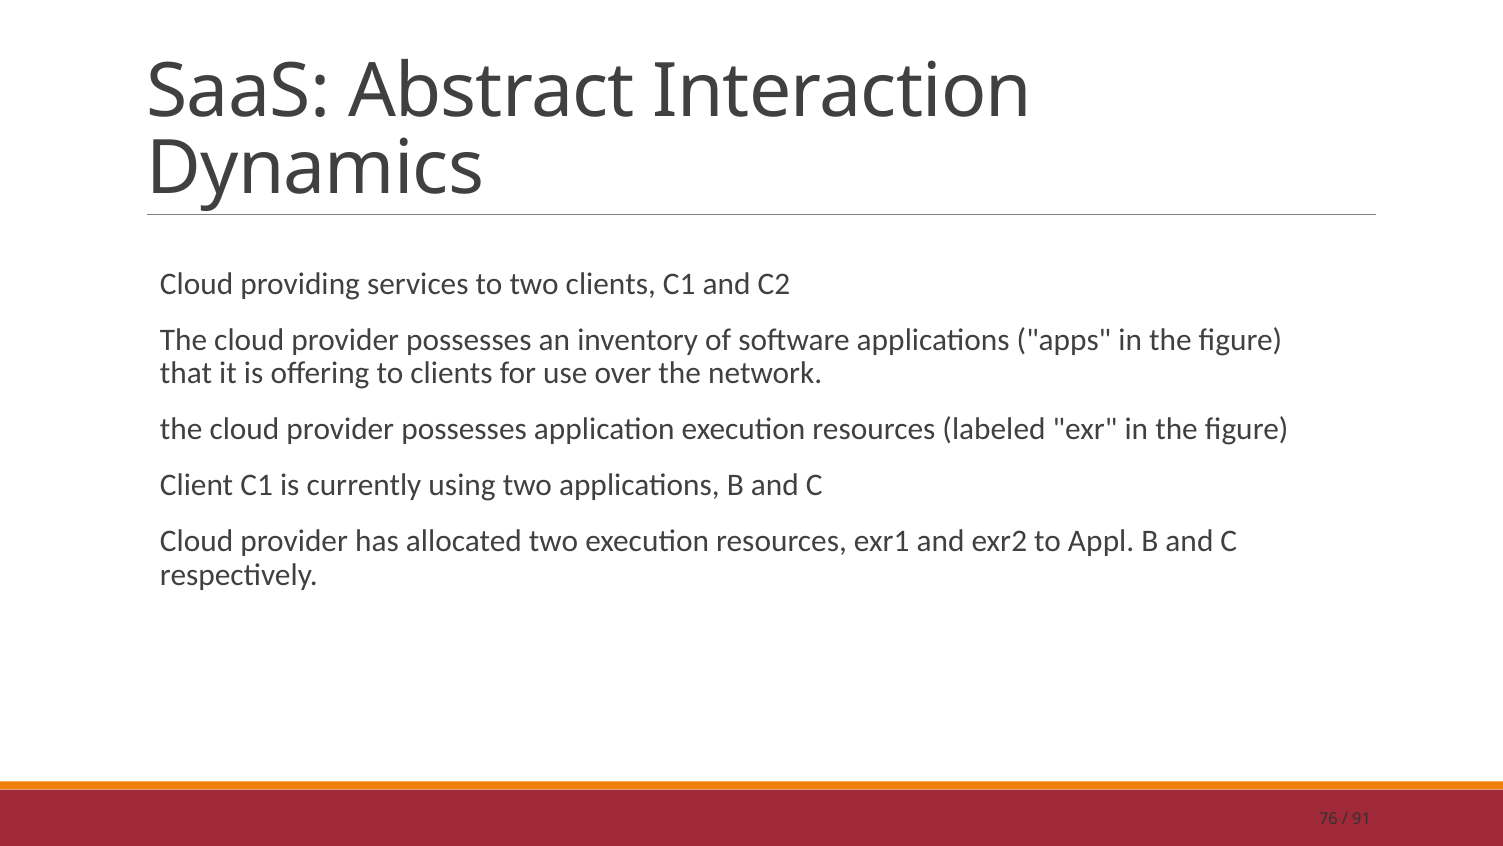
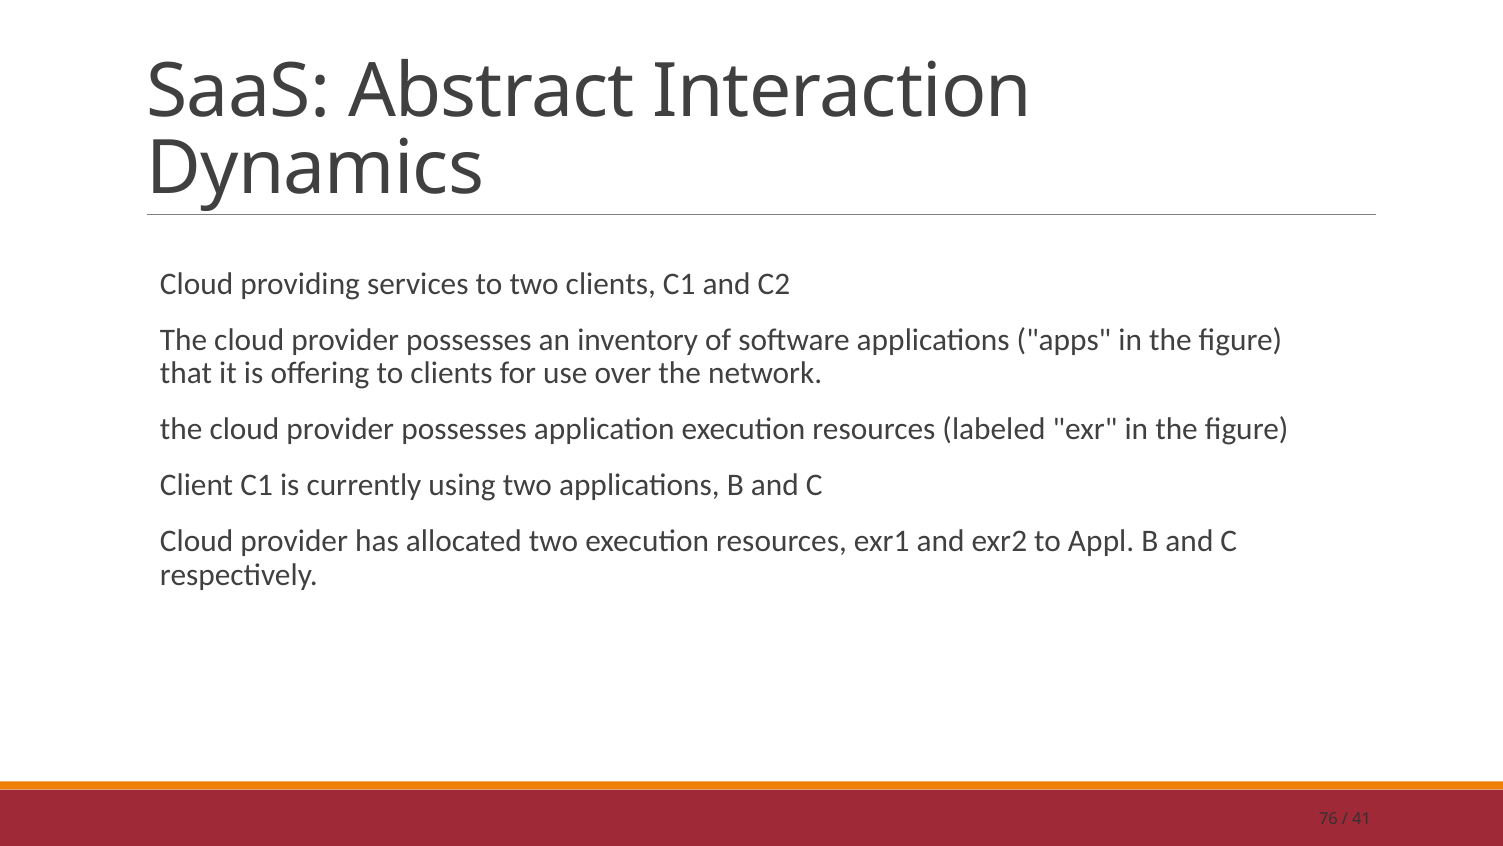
91: 91 -> 41
